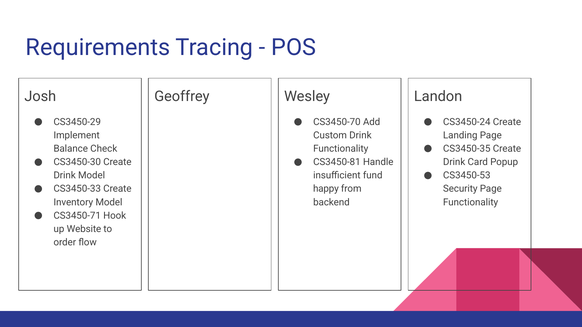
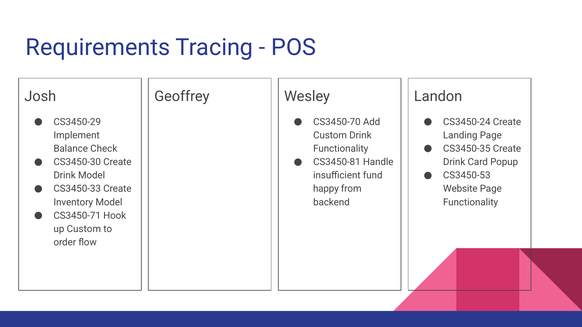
Security: Security -> Website
up Website: Website -> Custom
